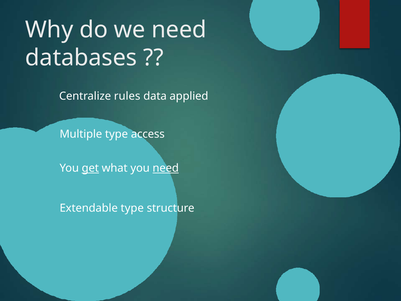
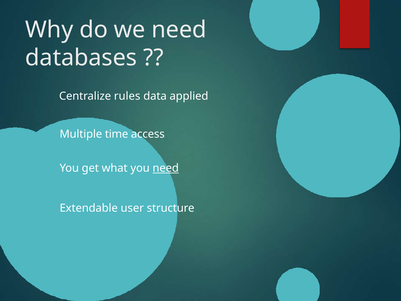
Multiple type: type -> time
get underline: present -> none
Extendable type: type -> user
